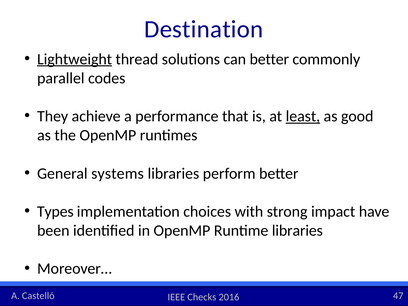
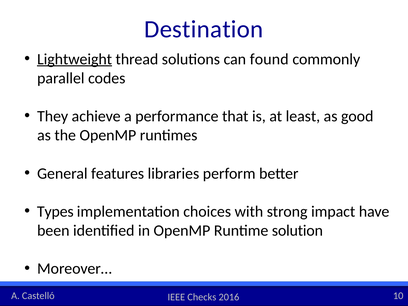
can better: better -> found
least underline: present -> none
systems: systems -> features
Runtime libraries: libraries -> solution
47: 47 -> 10
